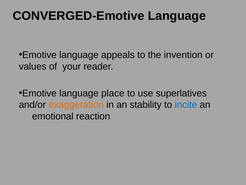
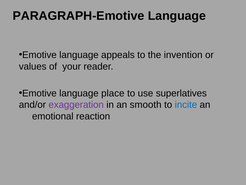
CONVERGED-Emotive: CONVERGED-Emotive -> PARAGRAPH-Emotive
exaggeration colour: orange -> purple
stability: stability -> smooth
